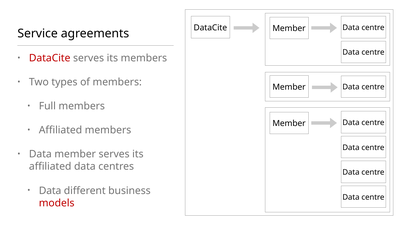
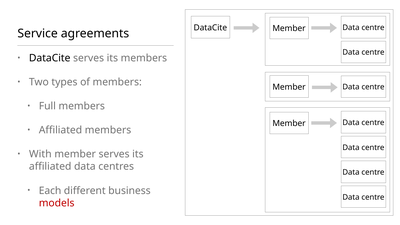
DataCite at (50, 58) colour: red -> black
Data at (40, 154): Data -> With
Data at (50, 191): Data -> Each
